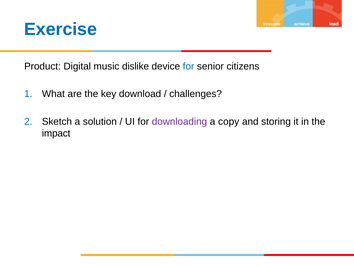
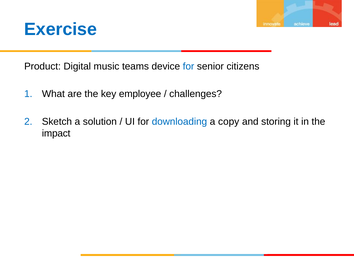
dislike: dislike -> teams
download: download -> employee
downloading colour: purple -> blue
